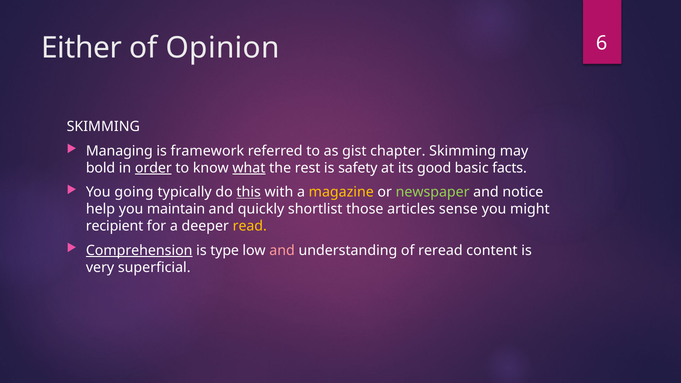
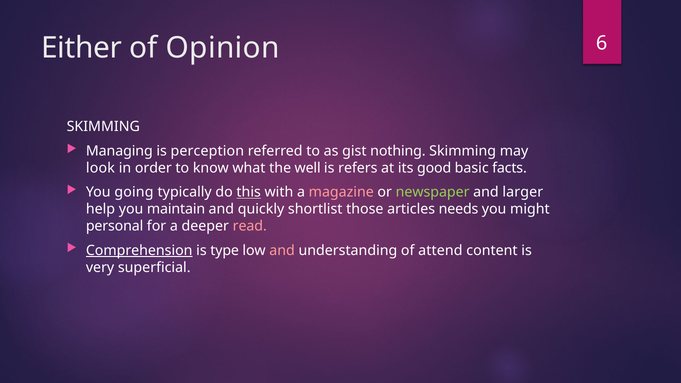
framework: framework -> perception
chapter: chapter -> nothing
bold: bold -> look
order underline: present -> none
what underline: present -> none
rest: rest -> well
safety: safety -> refers
magazine colour: yellow -> pink
notice: notice -> larger
sense: sense -> needs
recipient: recipient -> personal
read colour: yellow -> pink
reread: reread -> attend
